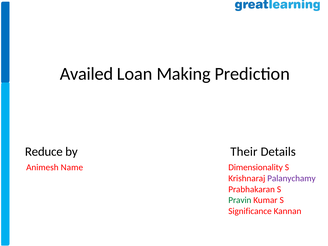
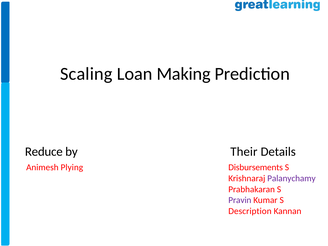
Availed: Availed -> Scaling
Name: Name -> Plying
Dimensionality: Dimensionality -> Disbursements
Pravin colour: green -> purple
Significance: Significance -> Description
